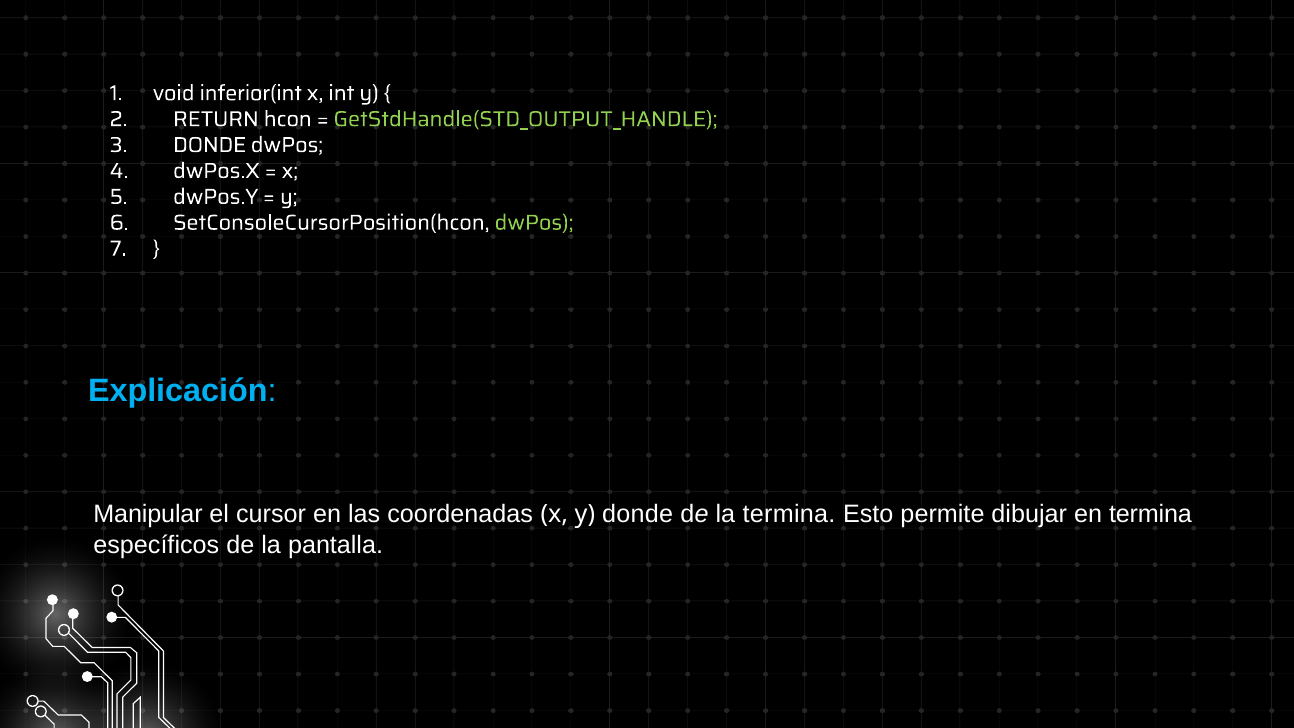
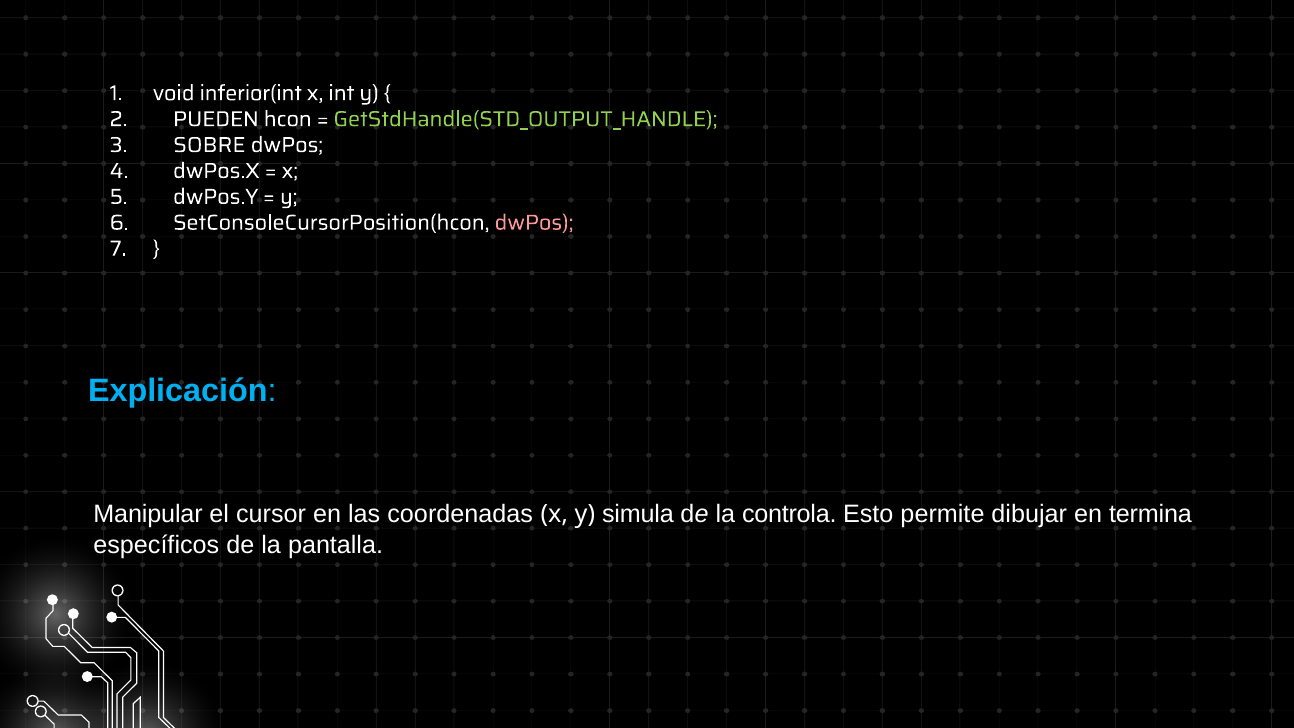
RETURN: RETURN -> PUEDEN
DONDE at (210, 145): DONDE -> SOBRE
dwPos at (534, 222) colour: light green -> pink
y donde: donde -> simula
la termina: termina -> controla
